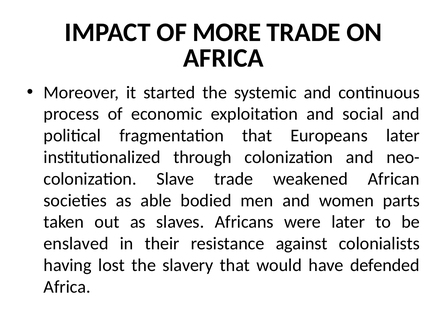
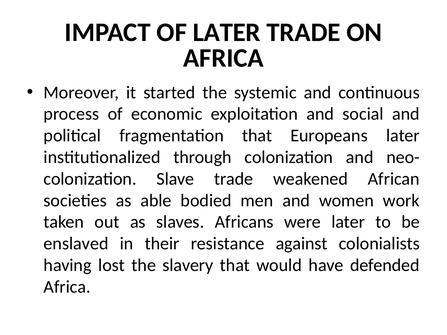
OF MORE: MORE -> LATER
parts: parts -> work
